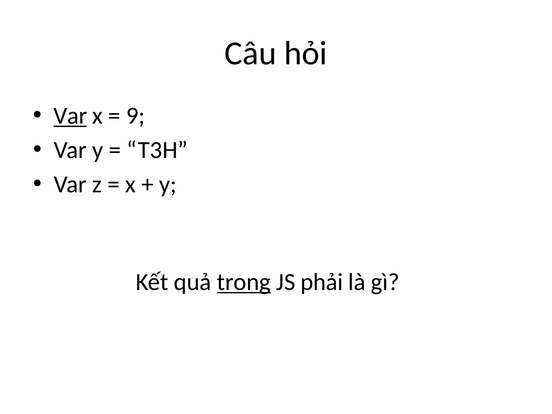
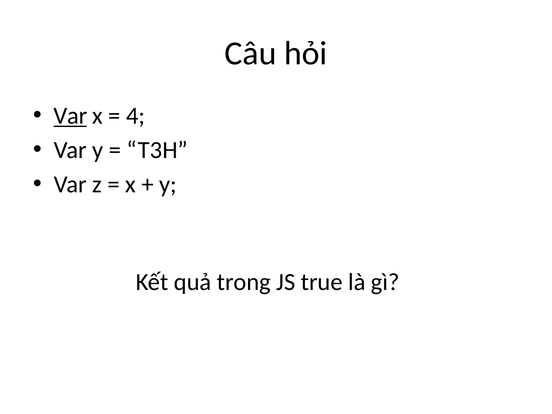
9: 9 -> 4
trong underline: present -> none
phải: phải -> true
